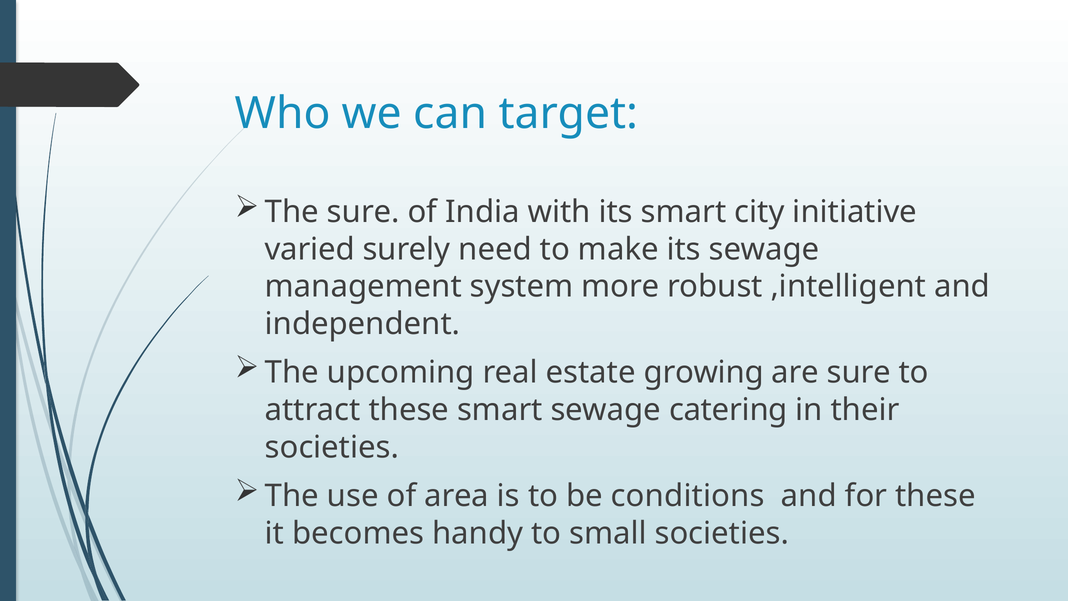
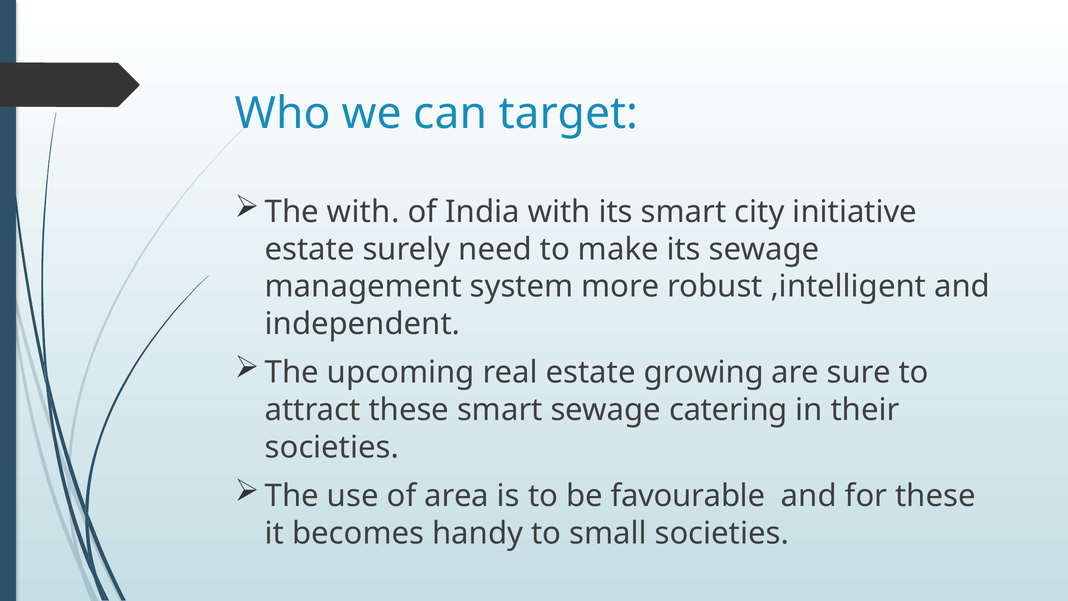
The sure: sure -> with
varied at (310, 249): varied -> estate
conditions: conditions -> favourable
